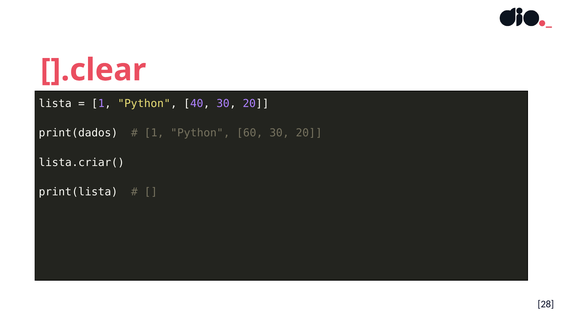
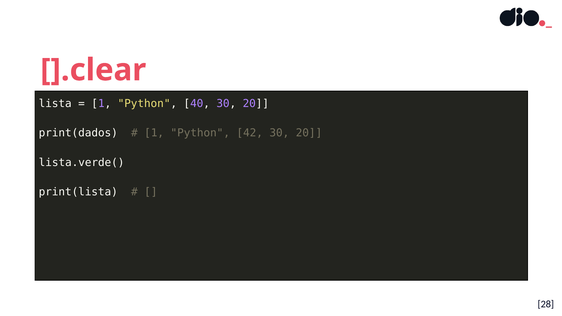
60: 60 -> 42
lista.criar(: lista.criar( -> lista.verde(
